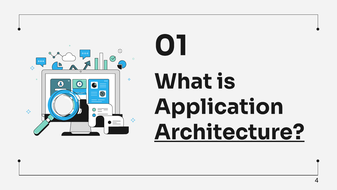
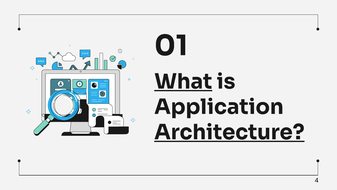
What underline: none -> present
